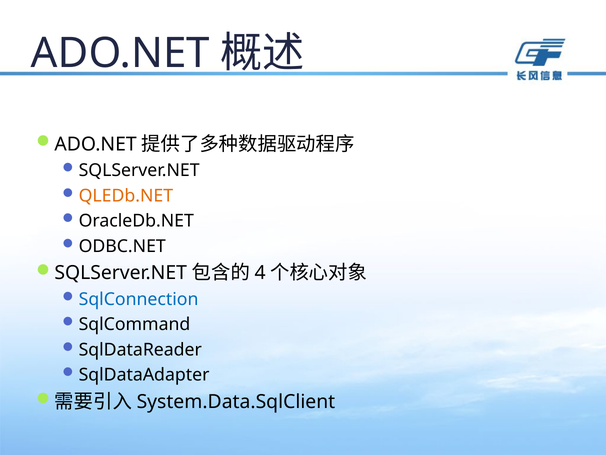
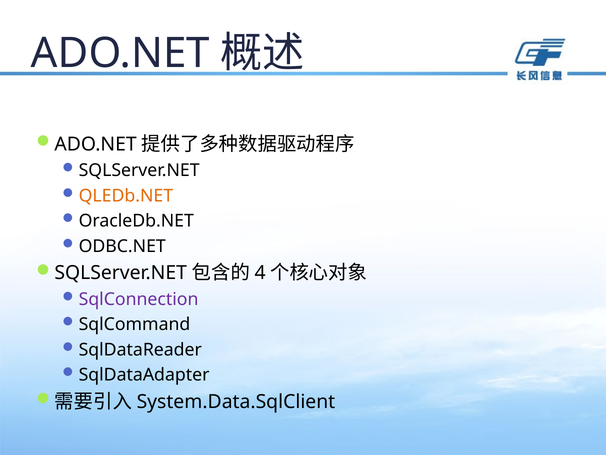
SqlConnection colour: blue -> purple
